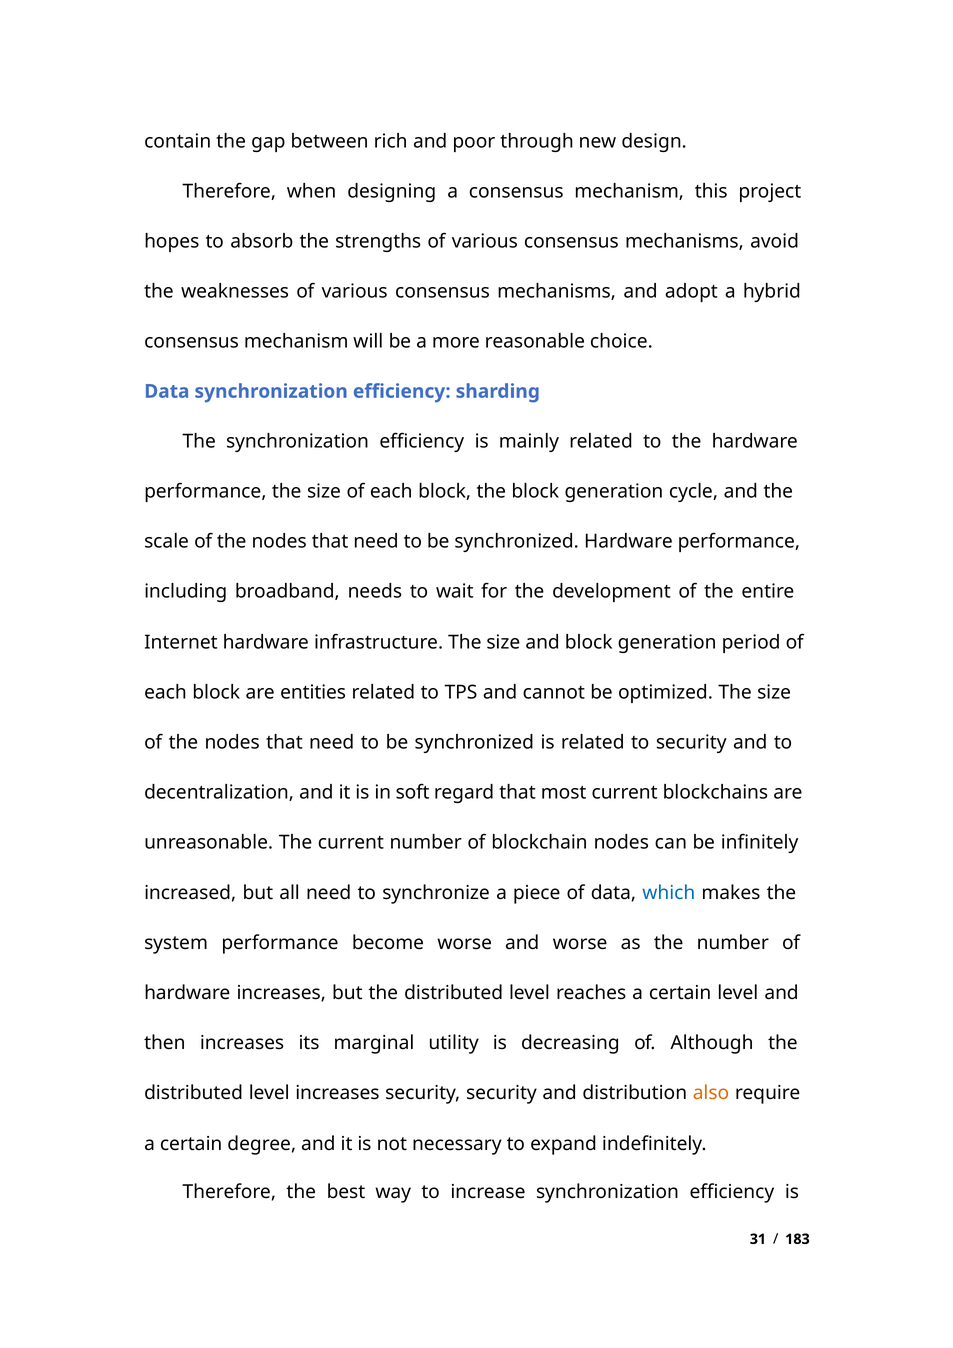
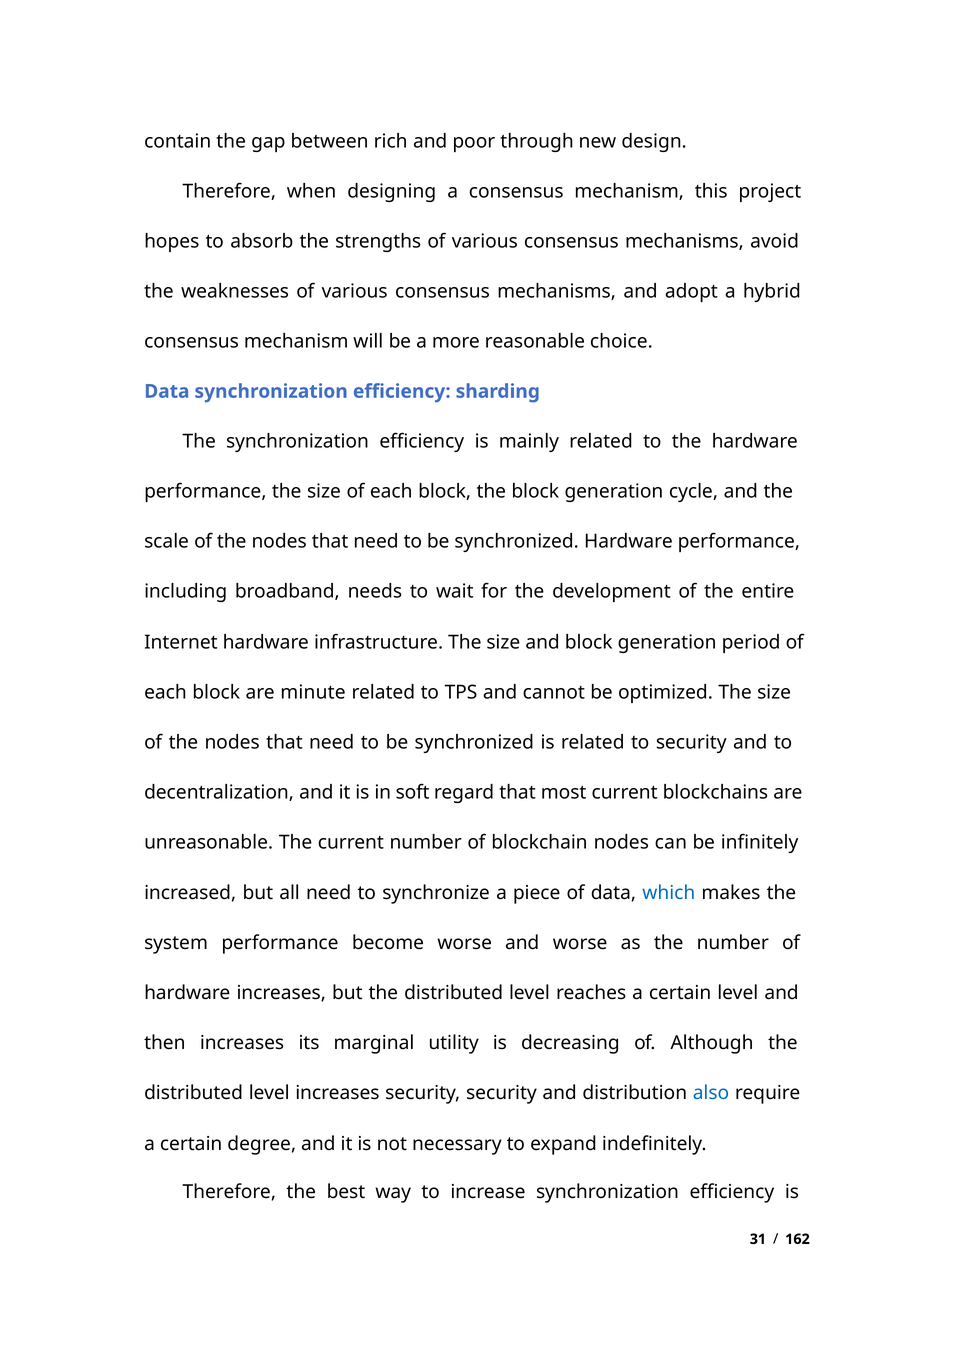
entities: entities -> minute
also colour: orange -> blue
183: 183 -> 162
